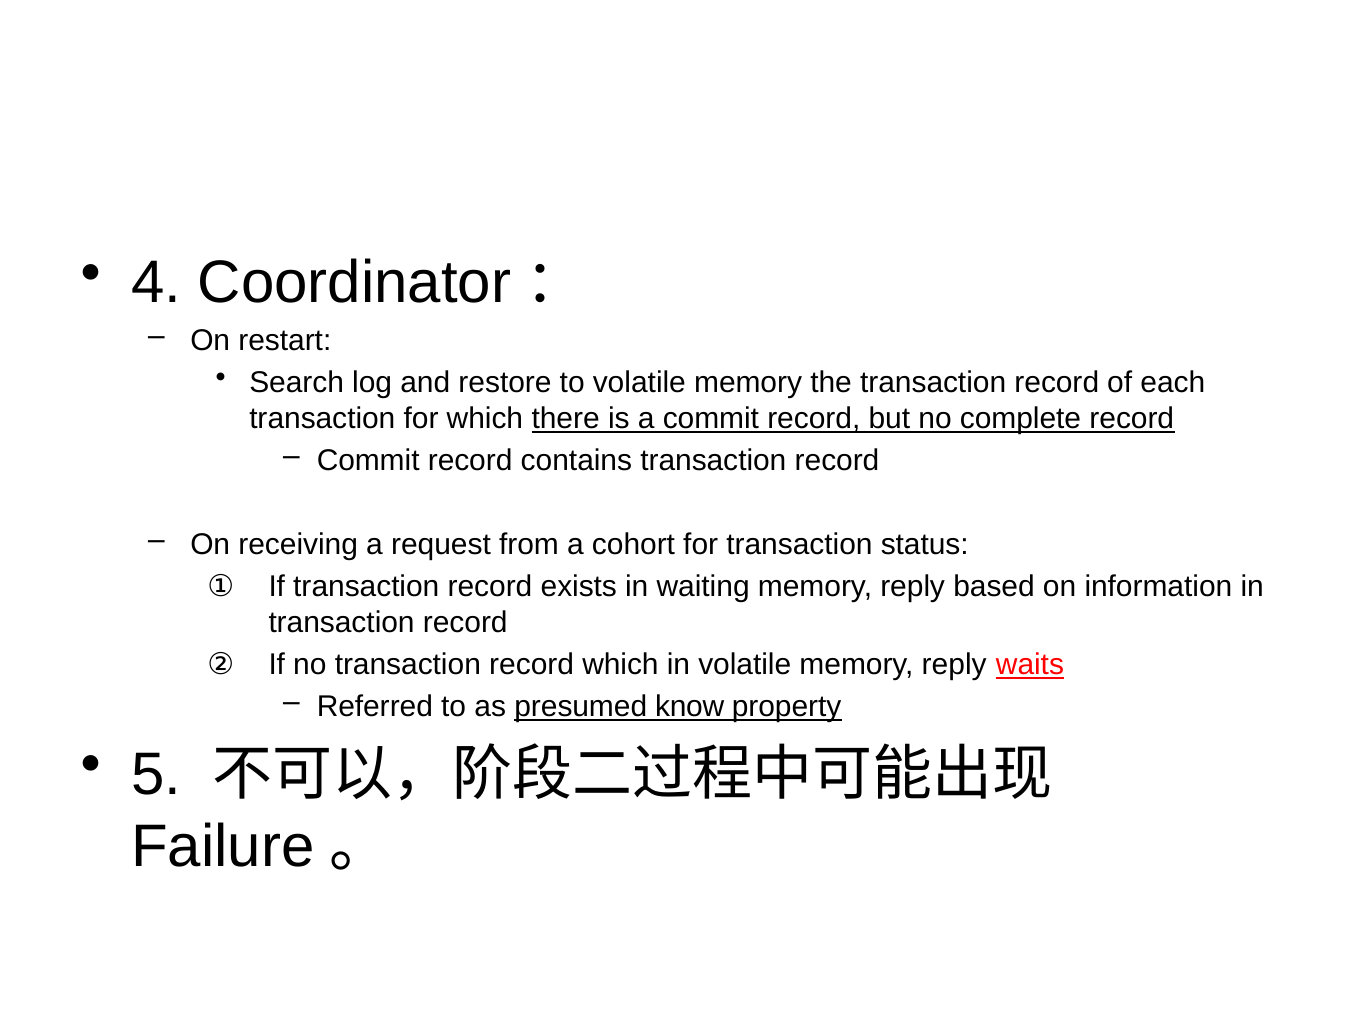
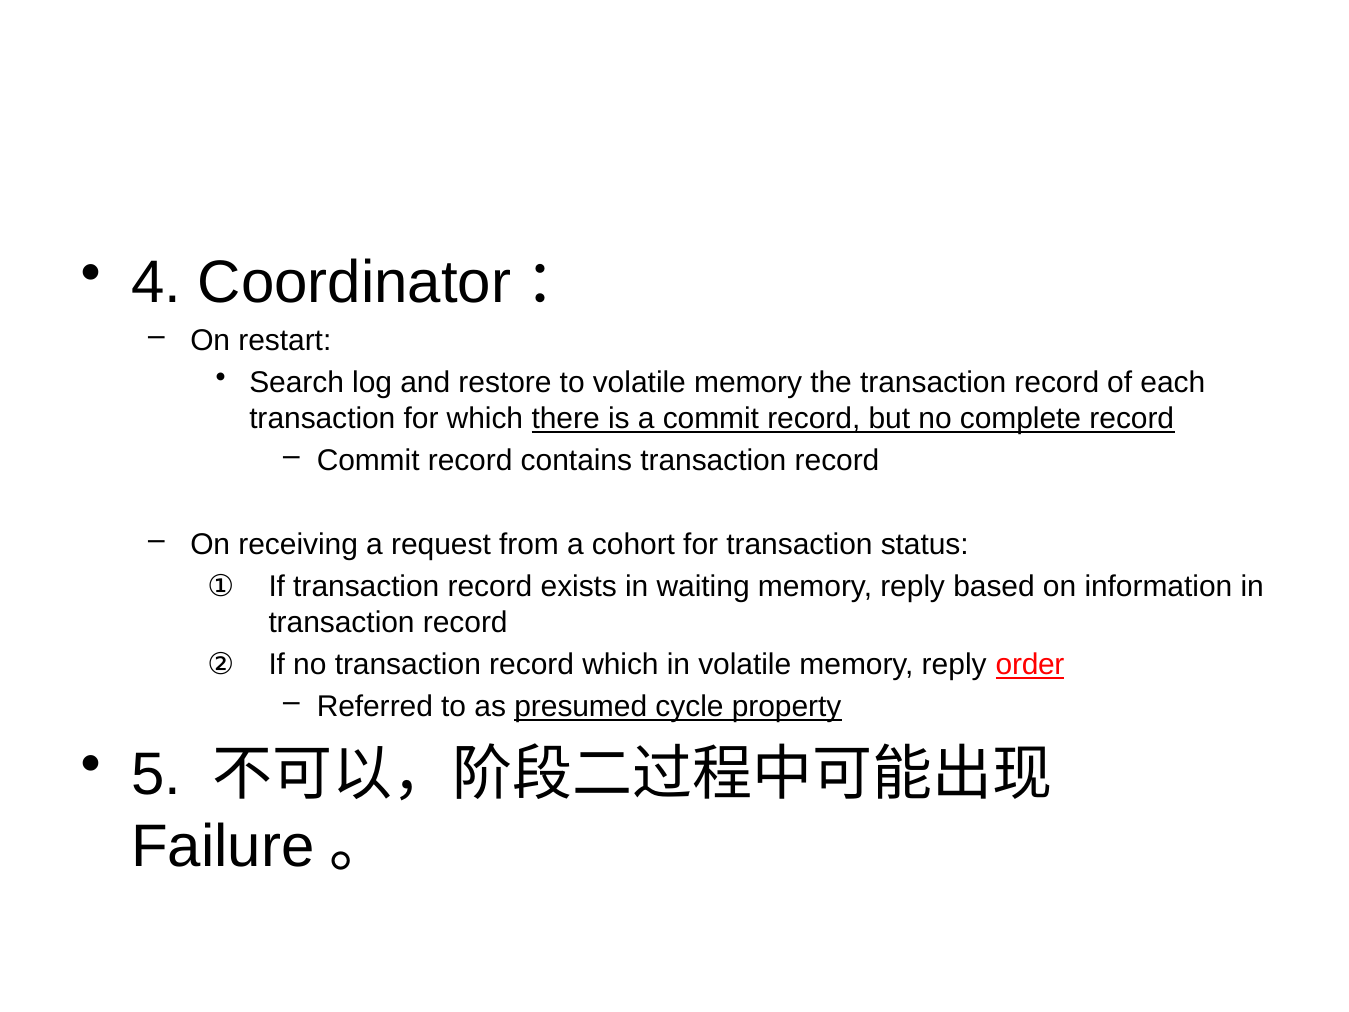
waits: waits -> order
know: know -> cycle
